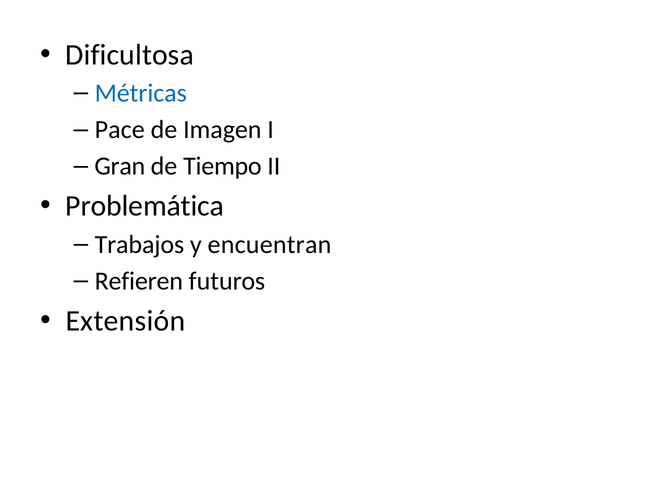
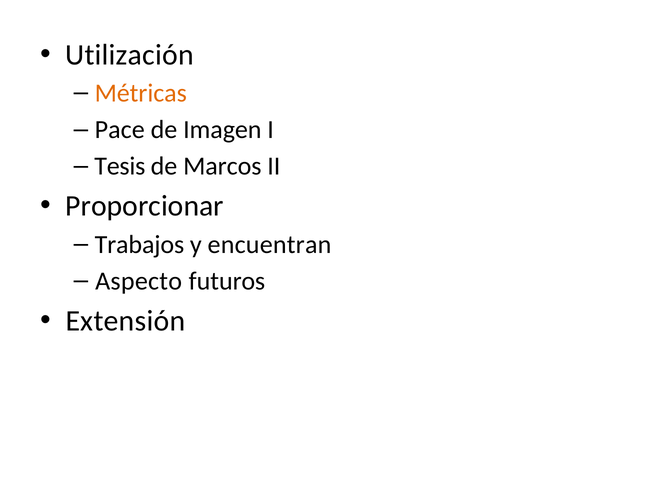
Dificultosa: Dificultosa -> Utilización
Métricas colour: blue -> orange
Gran: Gran -> Tesis
Tiempo: Tiempo -> Marcos
Problemática: Problemática -> Proporcionar
Refieren: Refieren -> Aspecto
